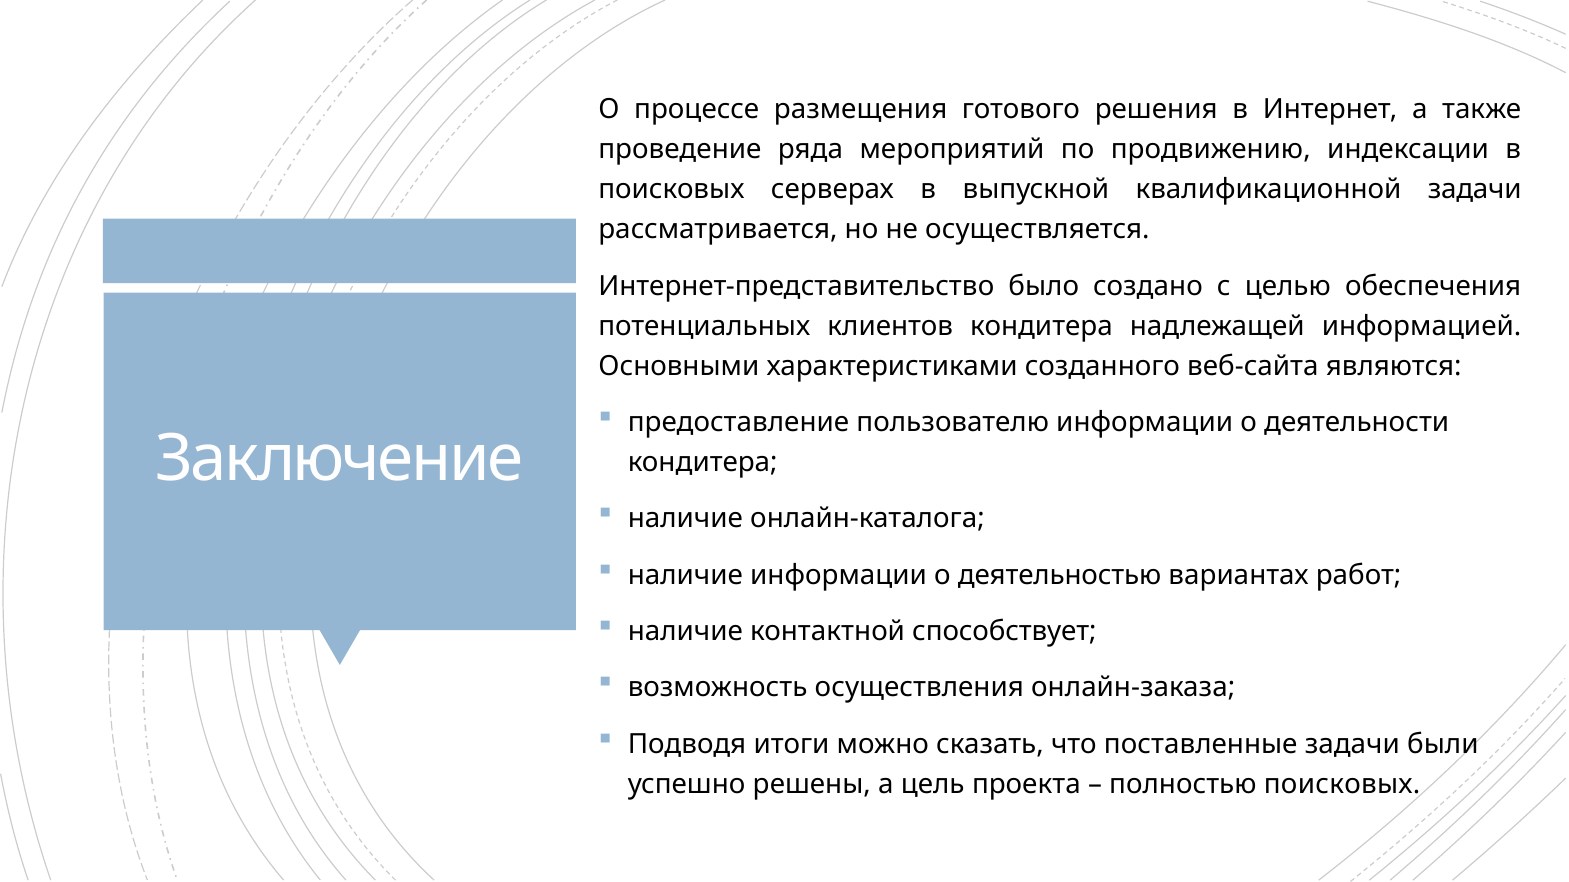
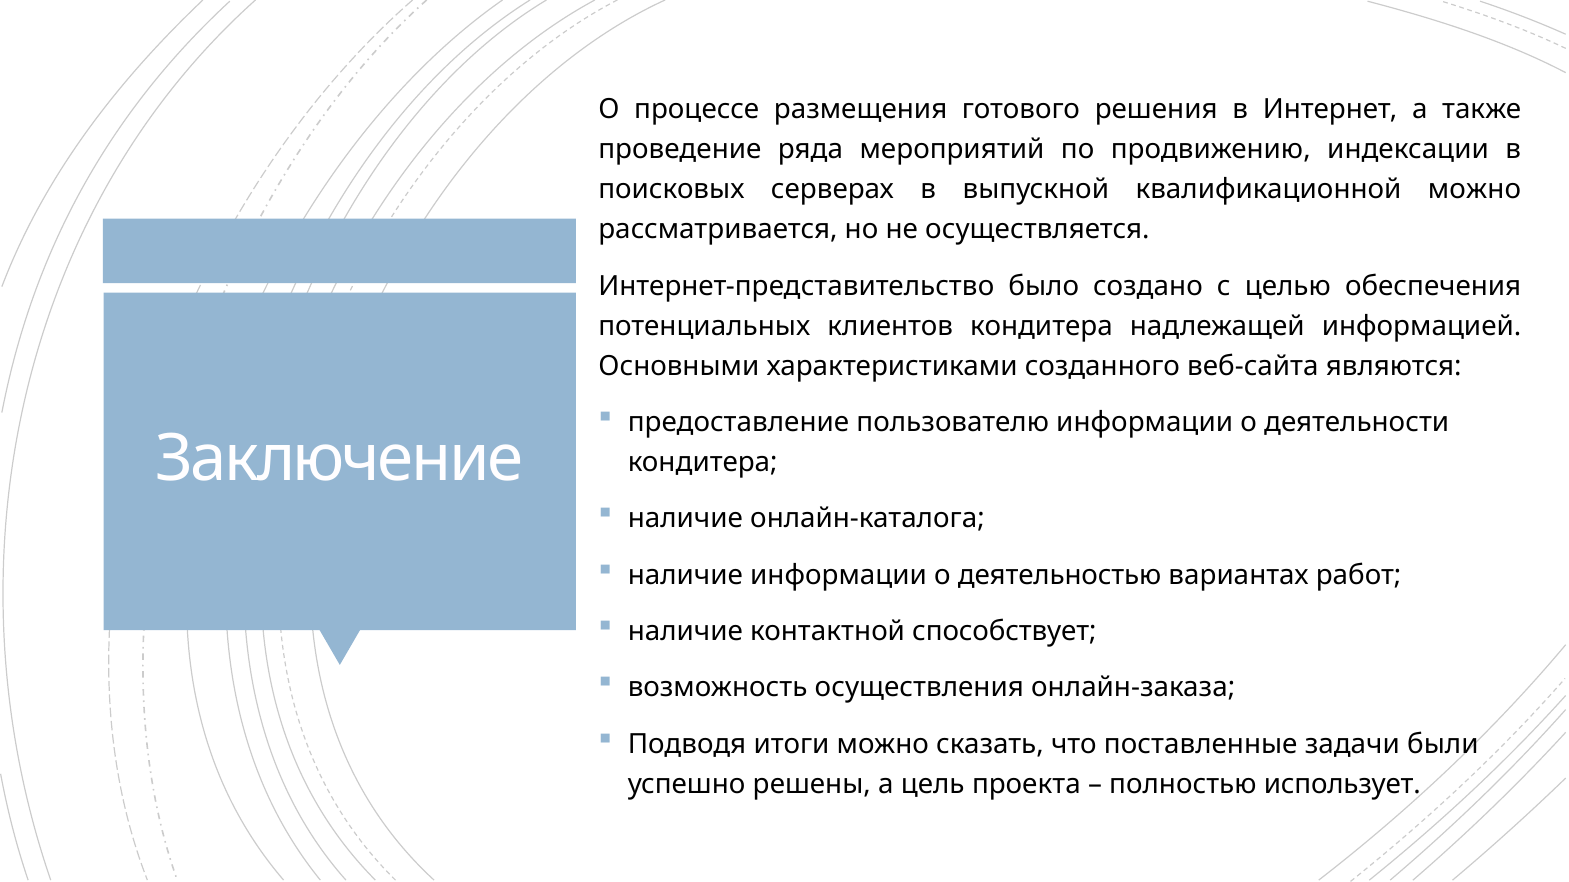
квалификационной задачи: задачи -> можно
полностью поисковых: поисковых -> использует
